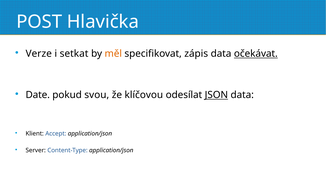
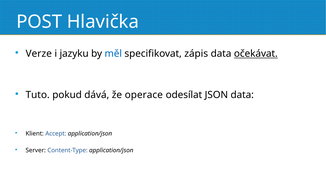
setkat: setkat -> jazyku
měl colour: orange -> blue
Date: Date -> Tuto
svou: svou -> dává
klíčovou: klíčovou -> operace
JSON underline: present -> none
